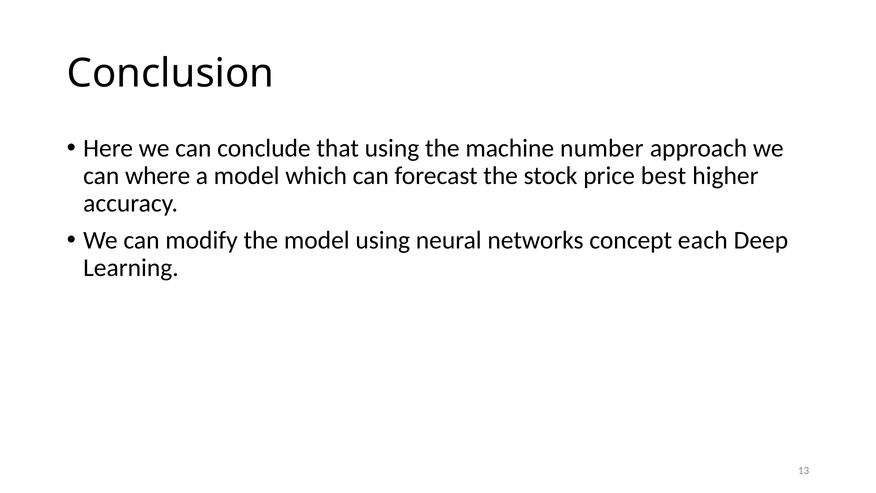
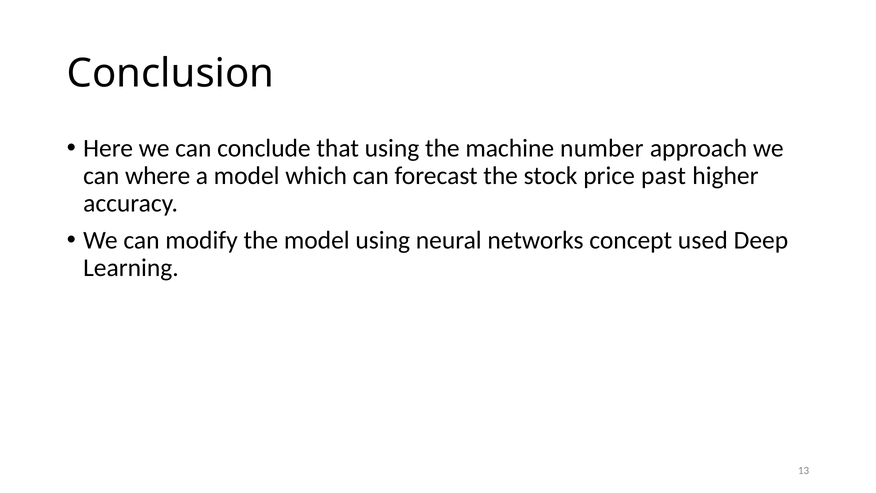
best: best -> past
each: each -> used
